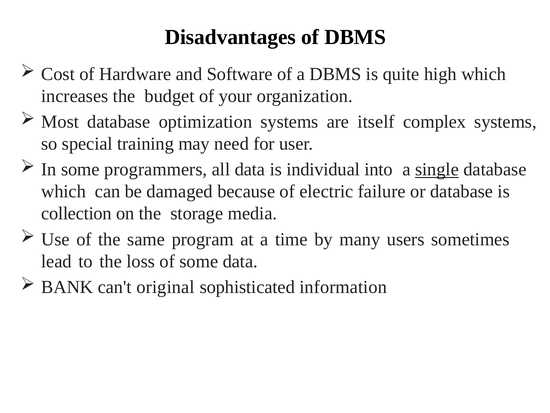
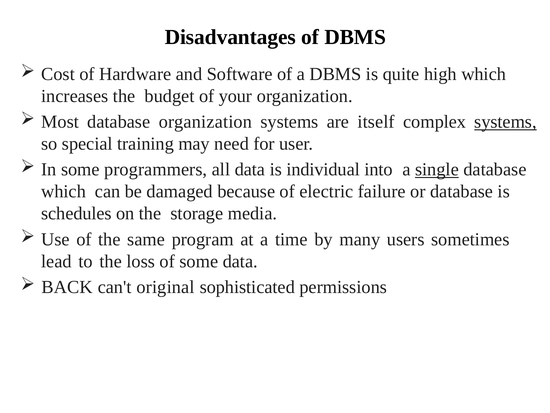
database optimization: optimization -> organization
systems at (505, 122) underline: none -> present
collection: collection -> schedules
BANK: BANK -> BACK
information: information -> permissions
